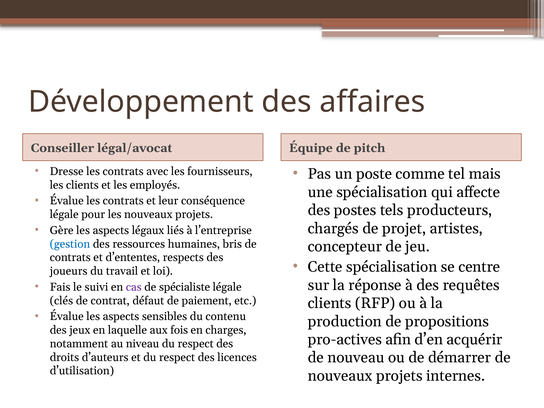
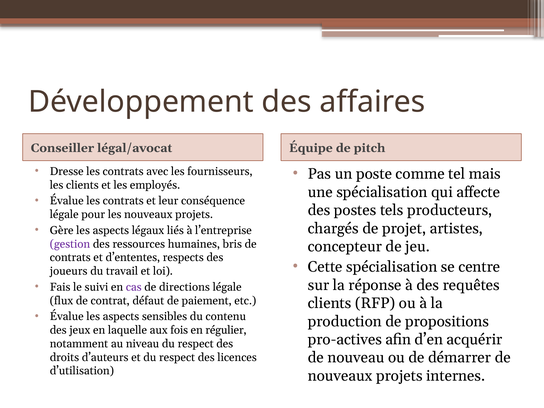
gestion colour: blue -> purple
spécialiste: spécialiste -> directions
clés: clés -> flux
charges: charges -> régulier
